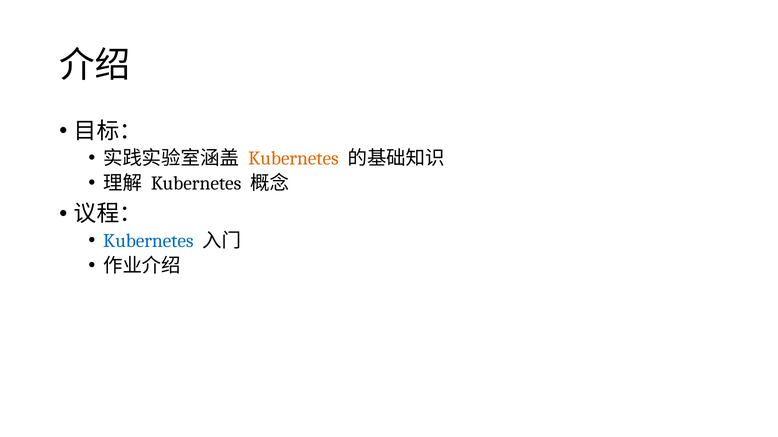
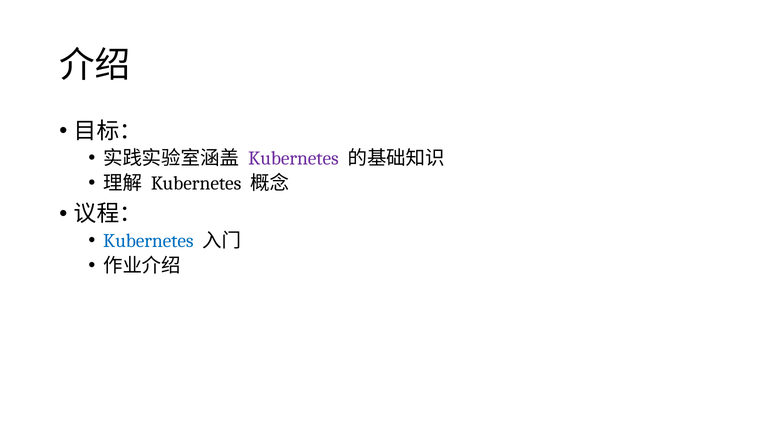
Kubernetes at (293, 158) colour: orange -> purple
